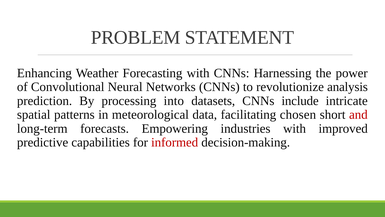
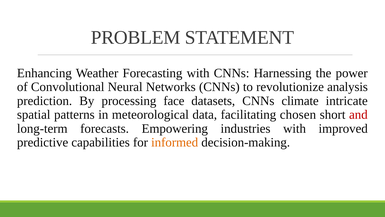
into: into -> face
include: include -> climate
informed colour: red -> orange
